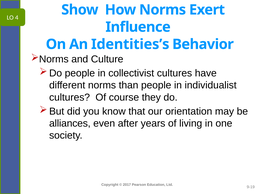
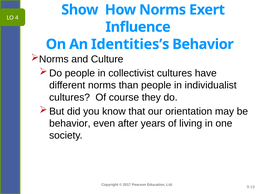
alliances at (70, 124): alliances -> behavior
